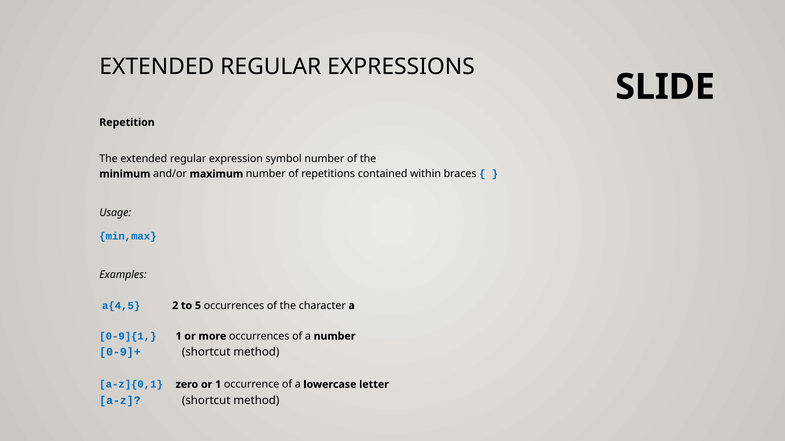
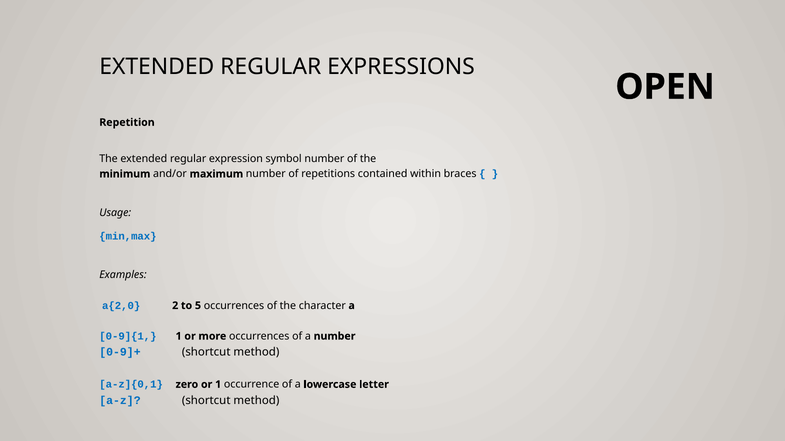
SLIDE: SLIDE -> OPEN
a{4,5: a{4,5 -> a{2,0
